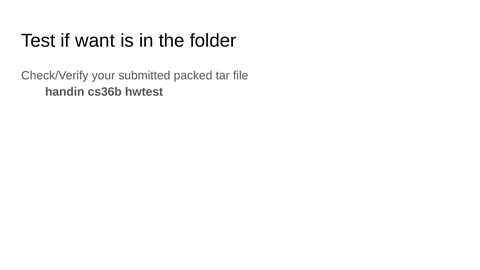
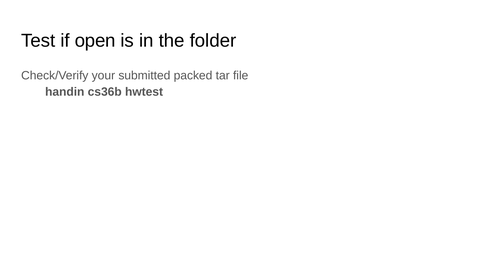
want: want -> open
